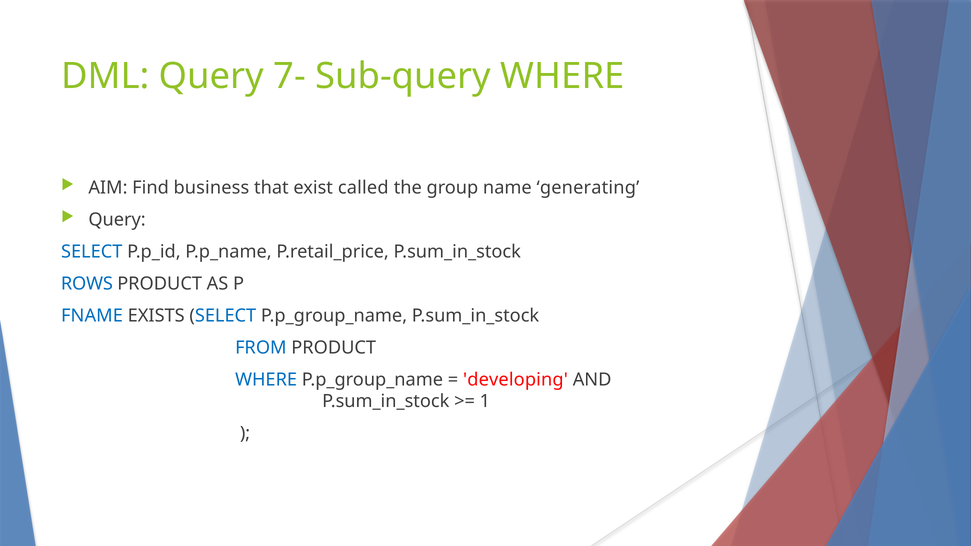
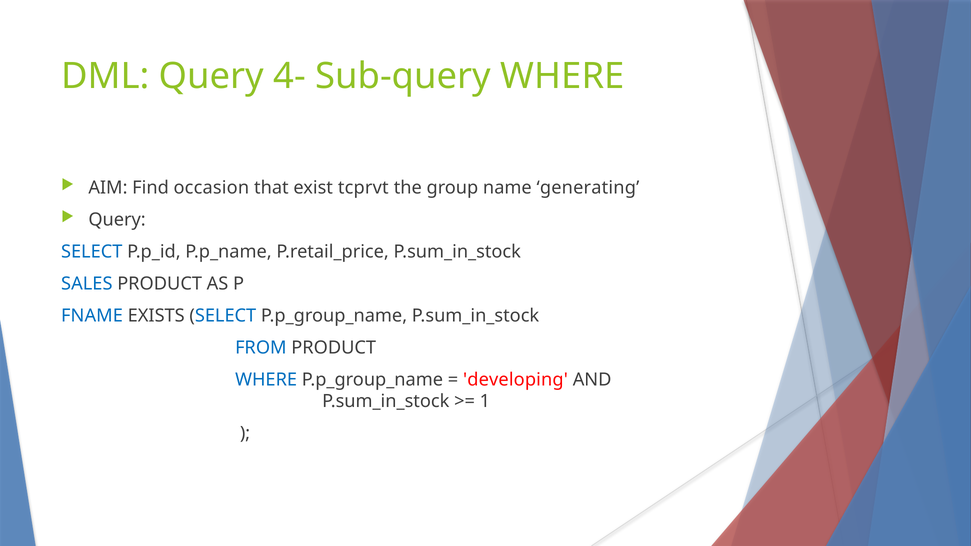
7-: 7- -> 4-
business: business -> occasion
called: called -> tcprvt
ROWS: ROWS -> SALES
